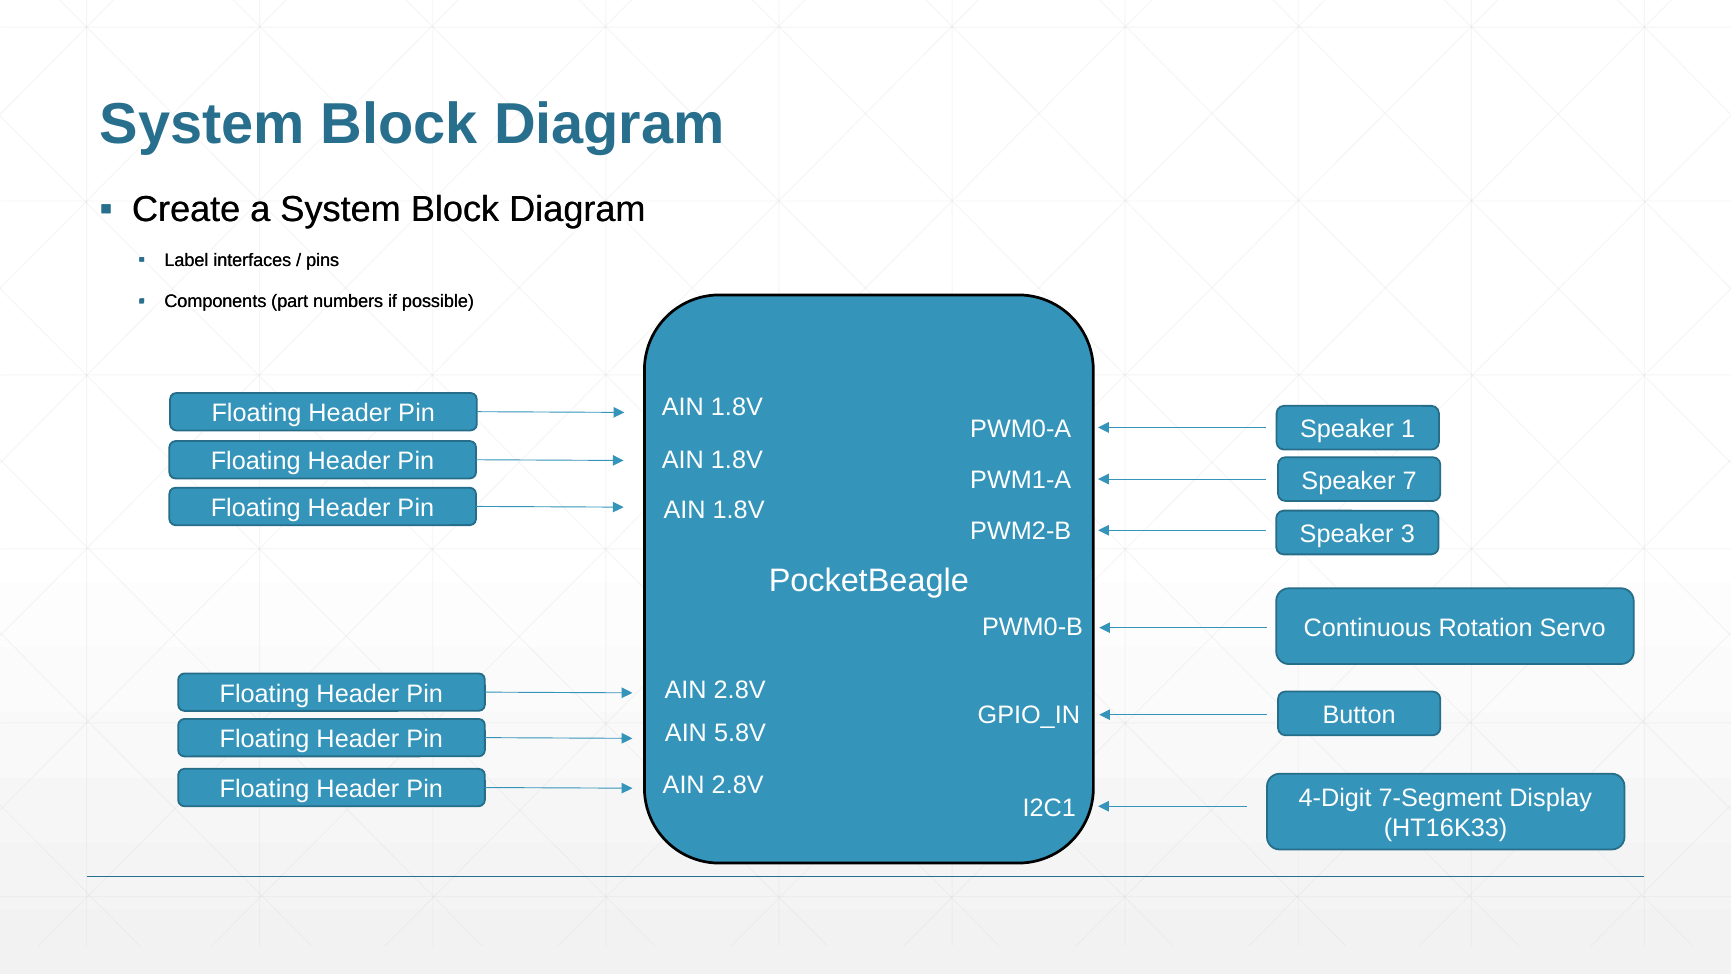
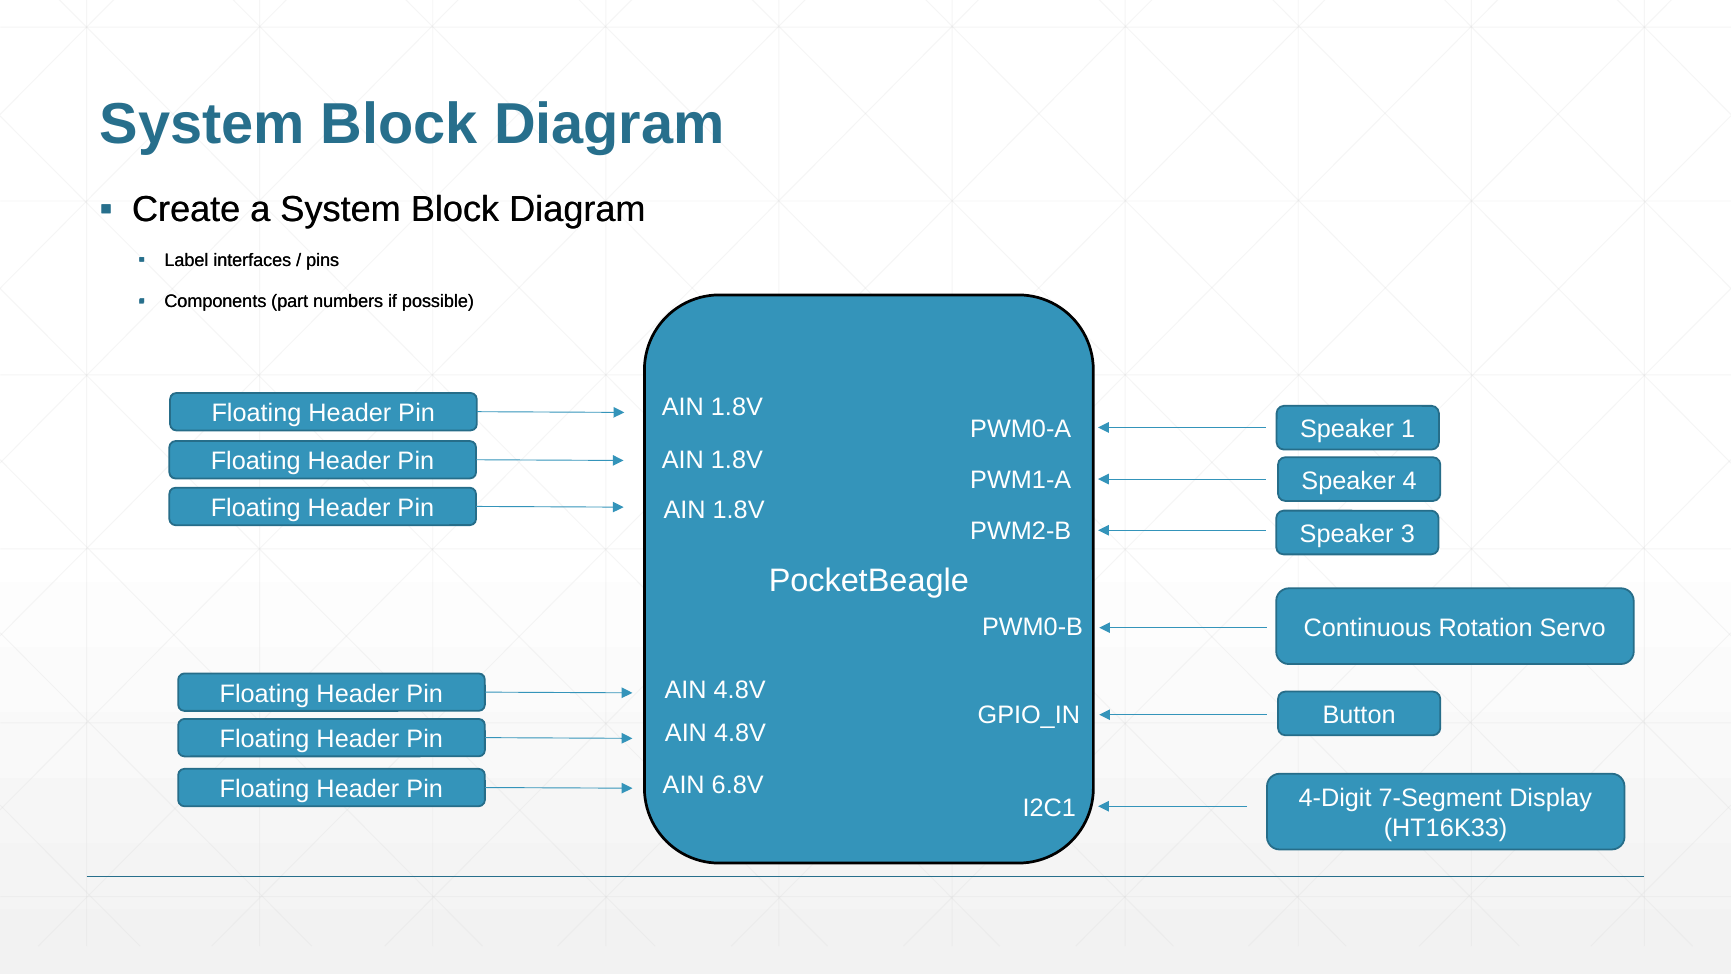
7: 7 -> 4
2.8V at (740, 690): 2.8V -> 4.8V
5.8V at (740, 733): 5.8V -> 4.8V
2.8V at (738, 785): 2.8V -> 6.8V
